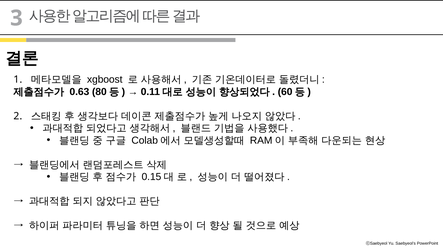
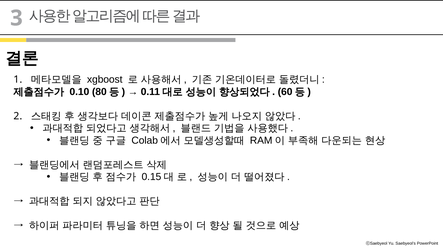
0.63: 0.63 -> 0.10
